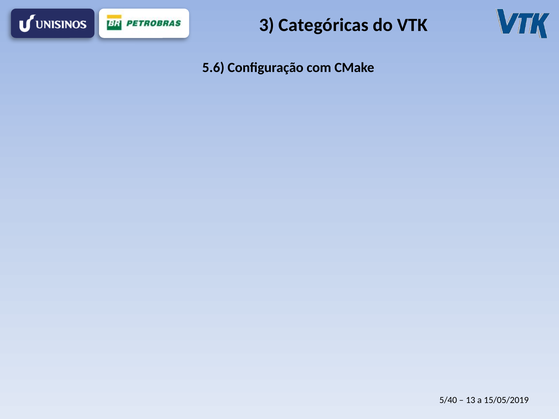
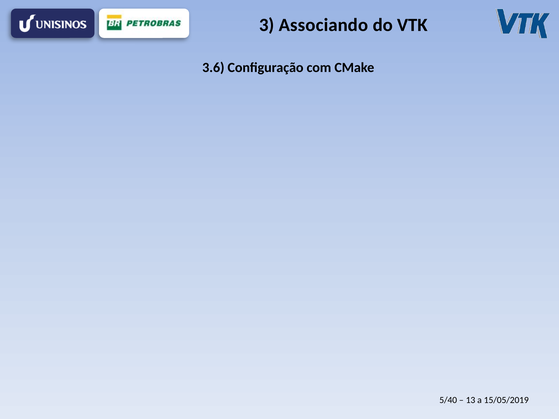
Categóricas: Categóricas -> Associando
5.6: 5.6 -> 3.6
